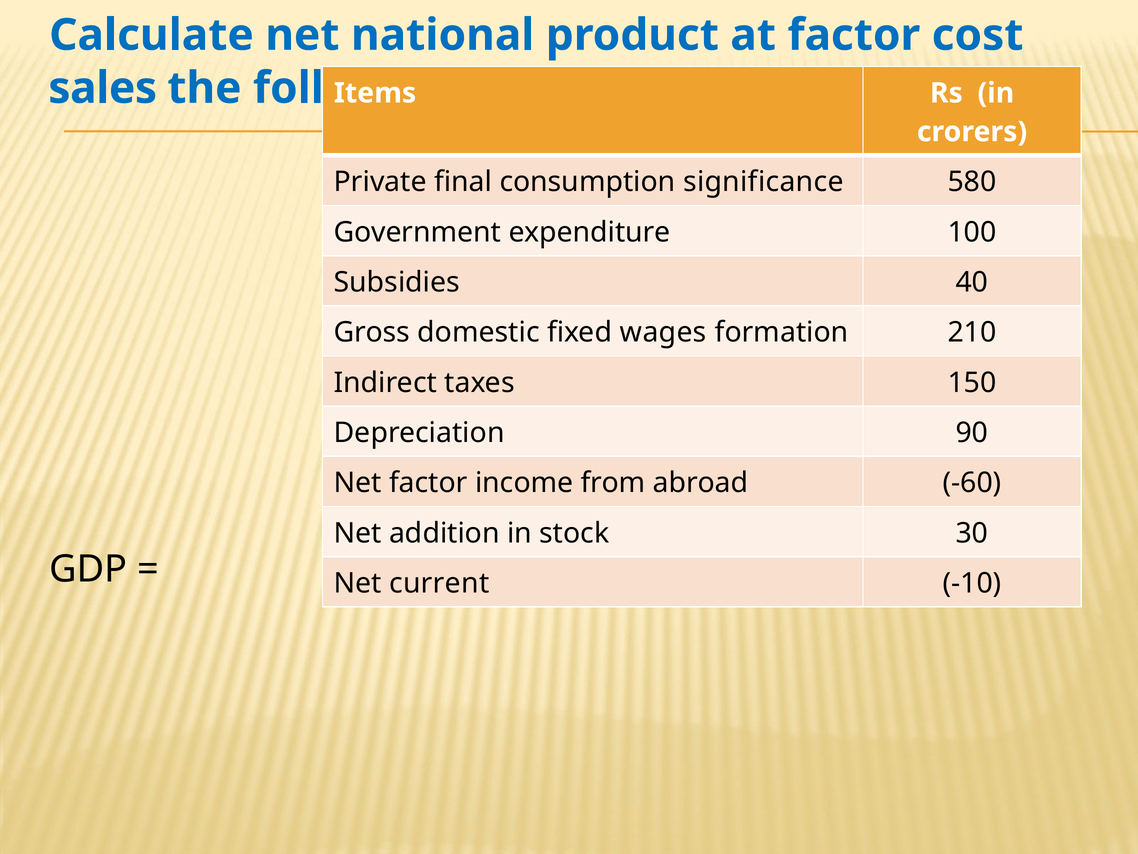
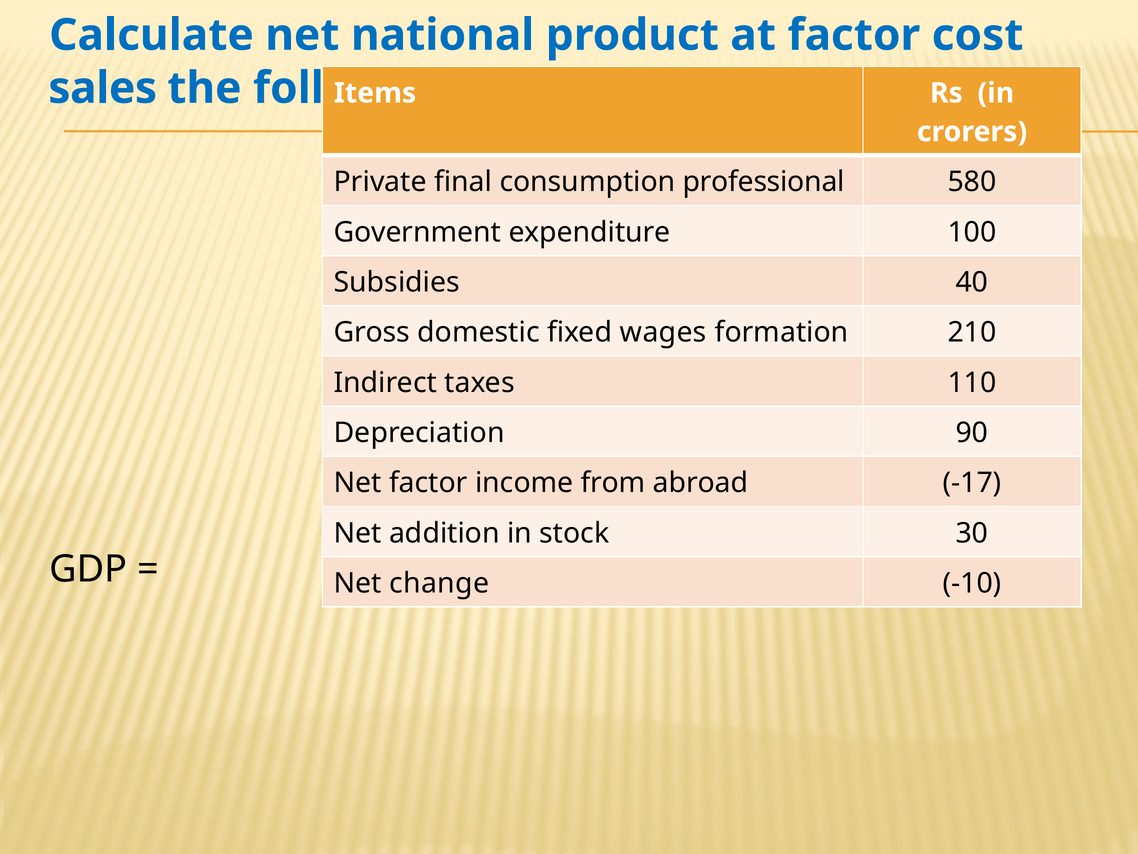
significance: significance -> professional
150: 150 -> 110
-60: -60 -> -17
current: current -> change
